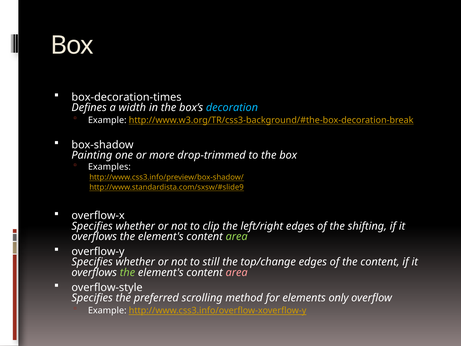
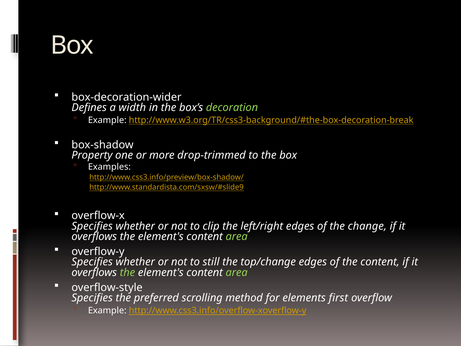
box-decoration-times: box-decoration-times -> box-decoration-wider
decoration colour: light blue -> light green
Painting: Painting -> Property
shifting: shifting -> change
area at (237, 272) colour: pink -> light green
only: only -> first
